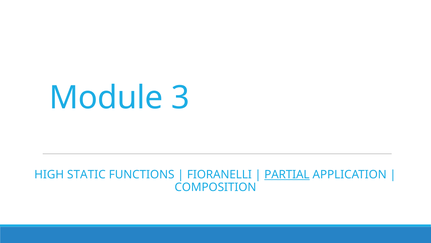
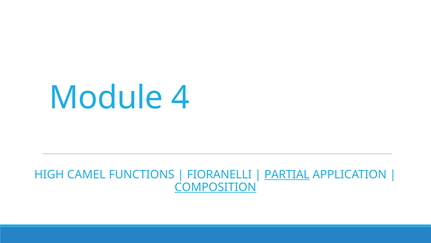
3: 3 -> 4
STATIC: STATIC -> CAMEL
COMPOSITION underline: none -> present
